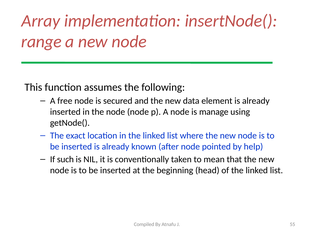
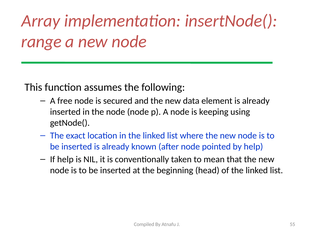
manage: manage -> keeping
If such: such -> help
